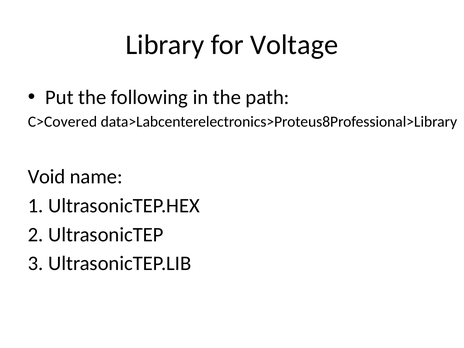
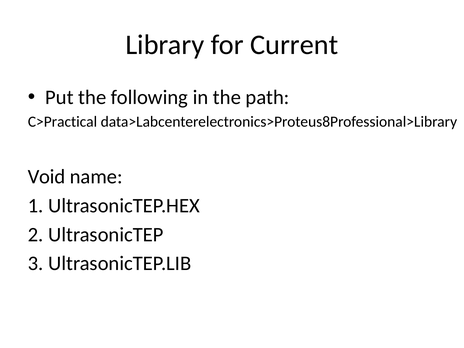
Voltage: Voltage -> Current
C>Covered: C>Covered -> C>Practical
